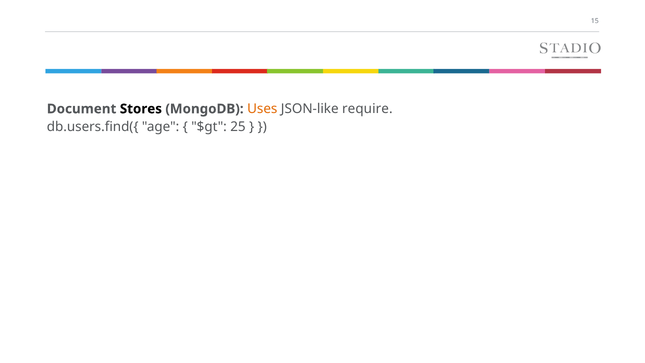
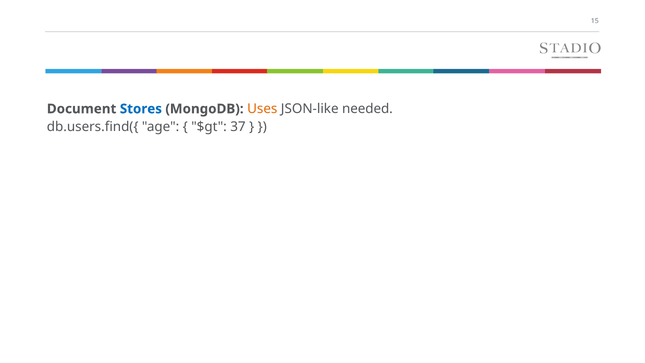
Stores colour: black -> blue
require: require -> needed
25: 25 -> 37
